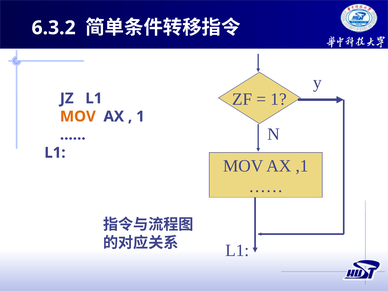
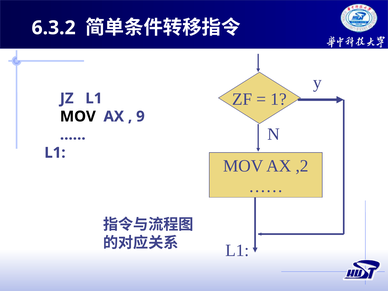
MOV at (78, 116) colour: orange -> black
1 at (140, 116): 1 -> 9
,1: ,1 -> ,2
